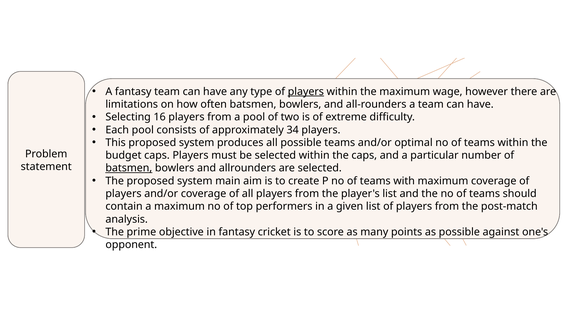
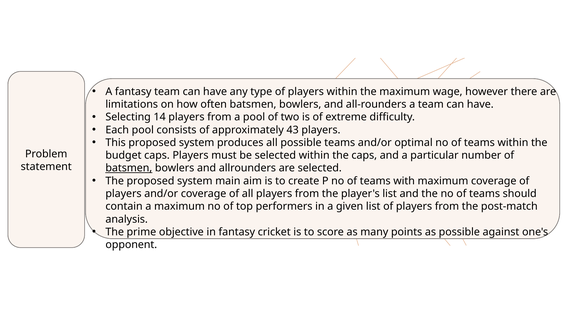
players at (306, 92) underline: present -> none
16: 16 -> 14
34: 34 -> 43
